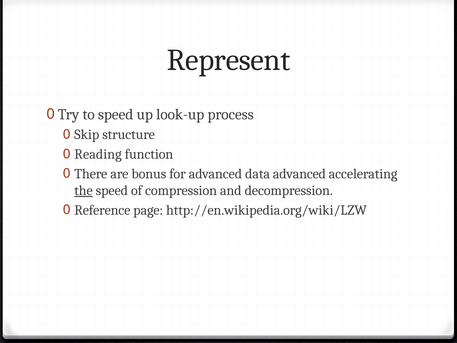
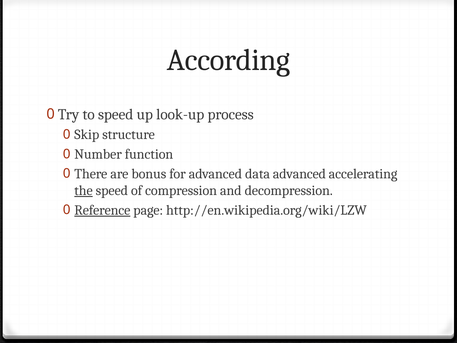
Represent: Represent -> According
Reading: Reading -> Number
Reference underline: none -> present
